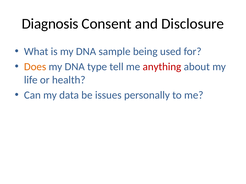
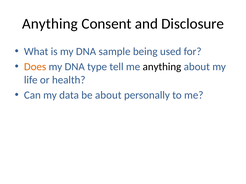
Diagnosis at (50, 24): Diagnosis -> Anything
anything at (162, 67) colour: red -> black
be issues: issues -> about
